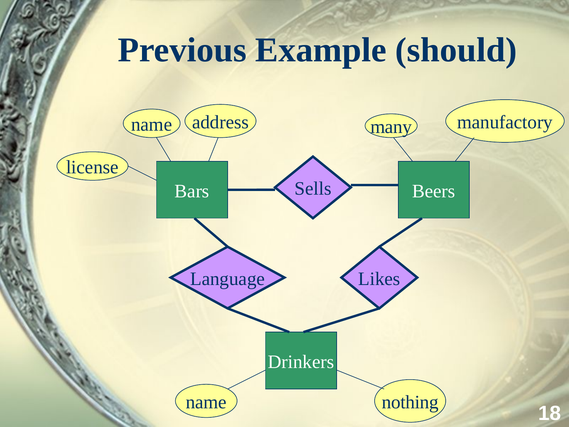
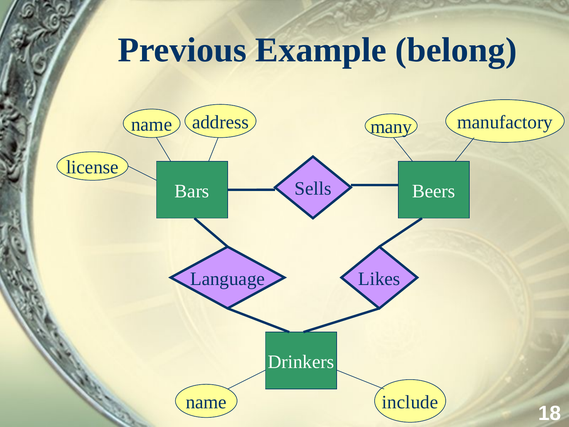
should: should -> belong
nothing: nothing -> include
